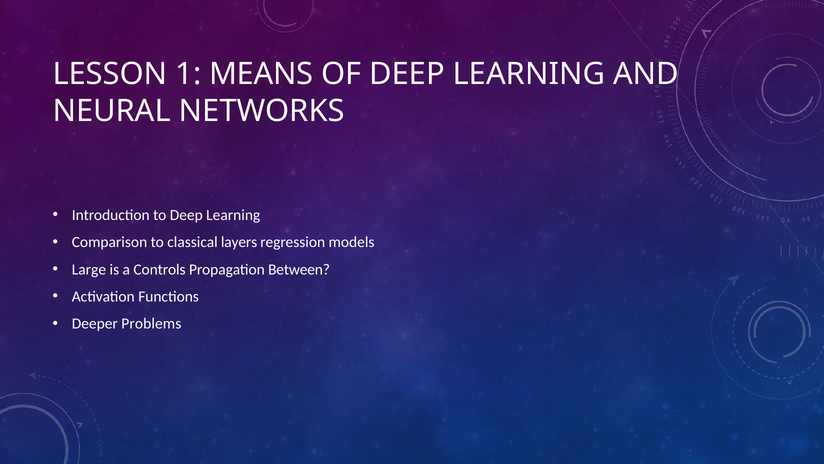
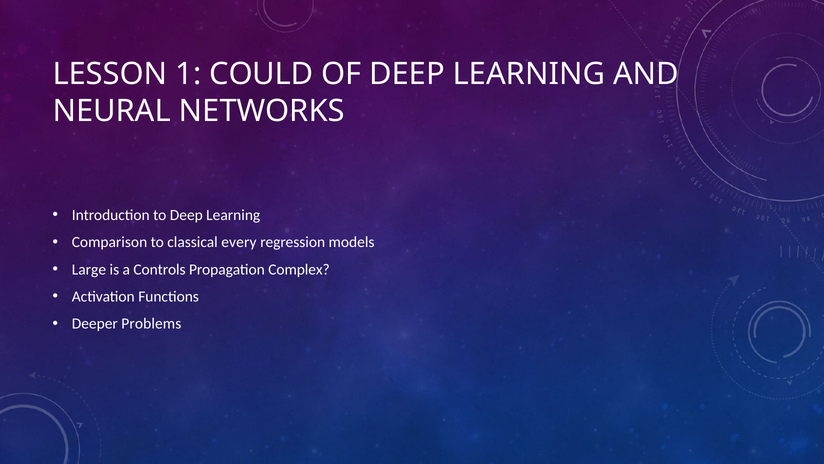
MEANS: MEANS -> COULD
layers: layers -> every
Between: Between -> Complex
